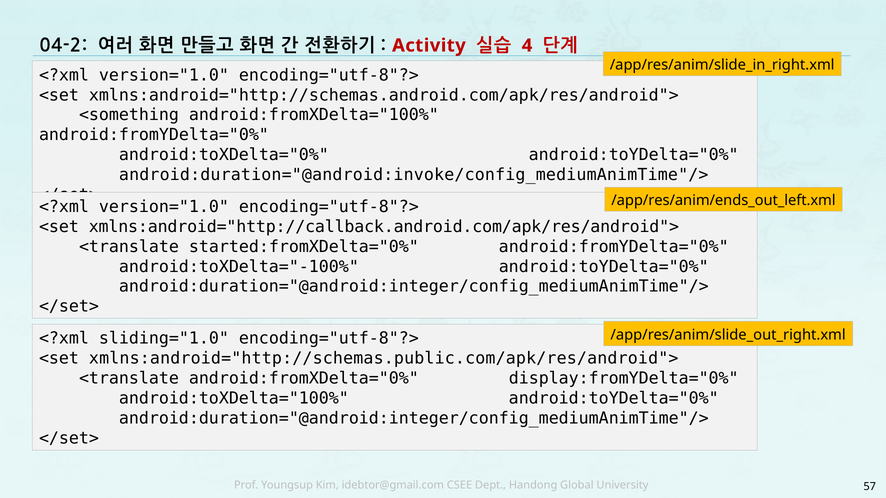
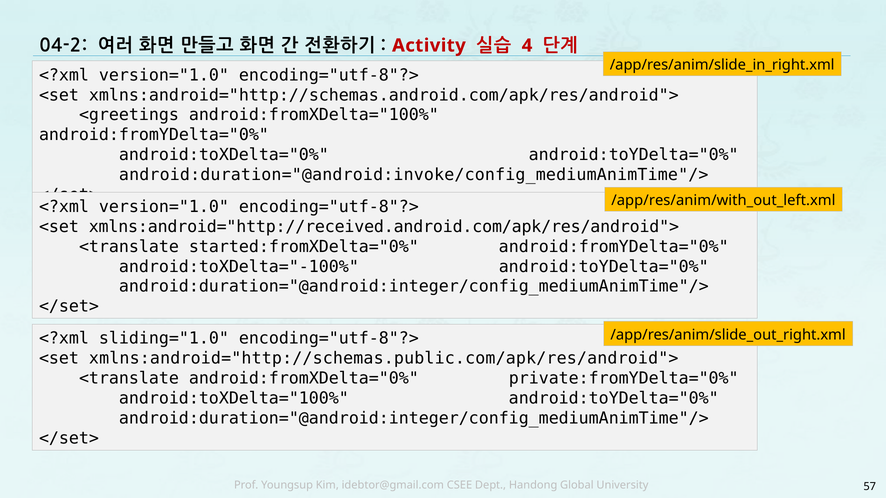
<something: <something -> <greetings
/app/res/anim/ends_out_left.xml: /app/res/anim/ends_out_left.xml -> /app/res/anim/with_out_left.xml
xmlns:android="http://callback.android.com/apk/res/android">: xmlns:android="http://callback.android.com/apk/res/android"> -> xmlns:android="http://received.android.com/apk/res/android">
display:fromYDelta="0%: display:fromYDelta="0% -> private:fromYDelta="0%
